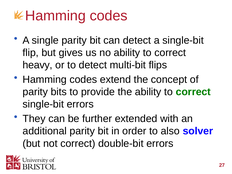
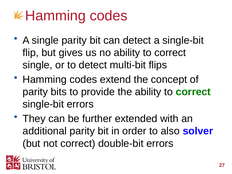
heavy at (38, 65): heavy -> single
